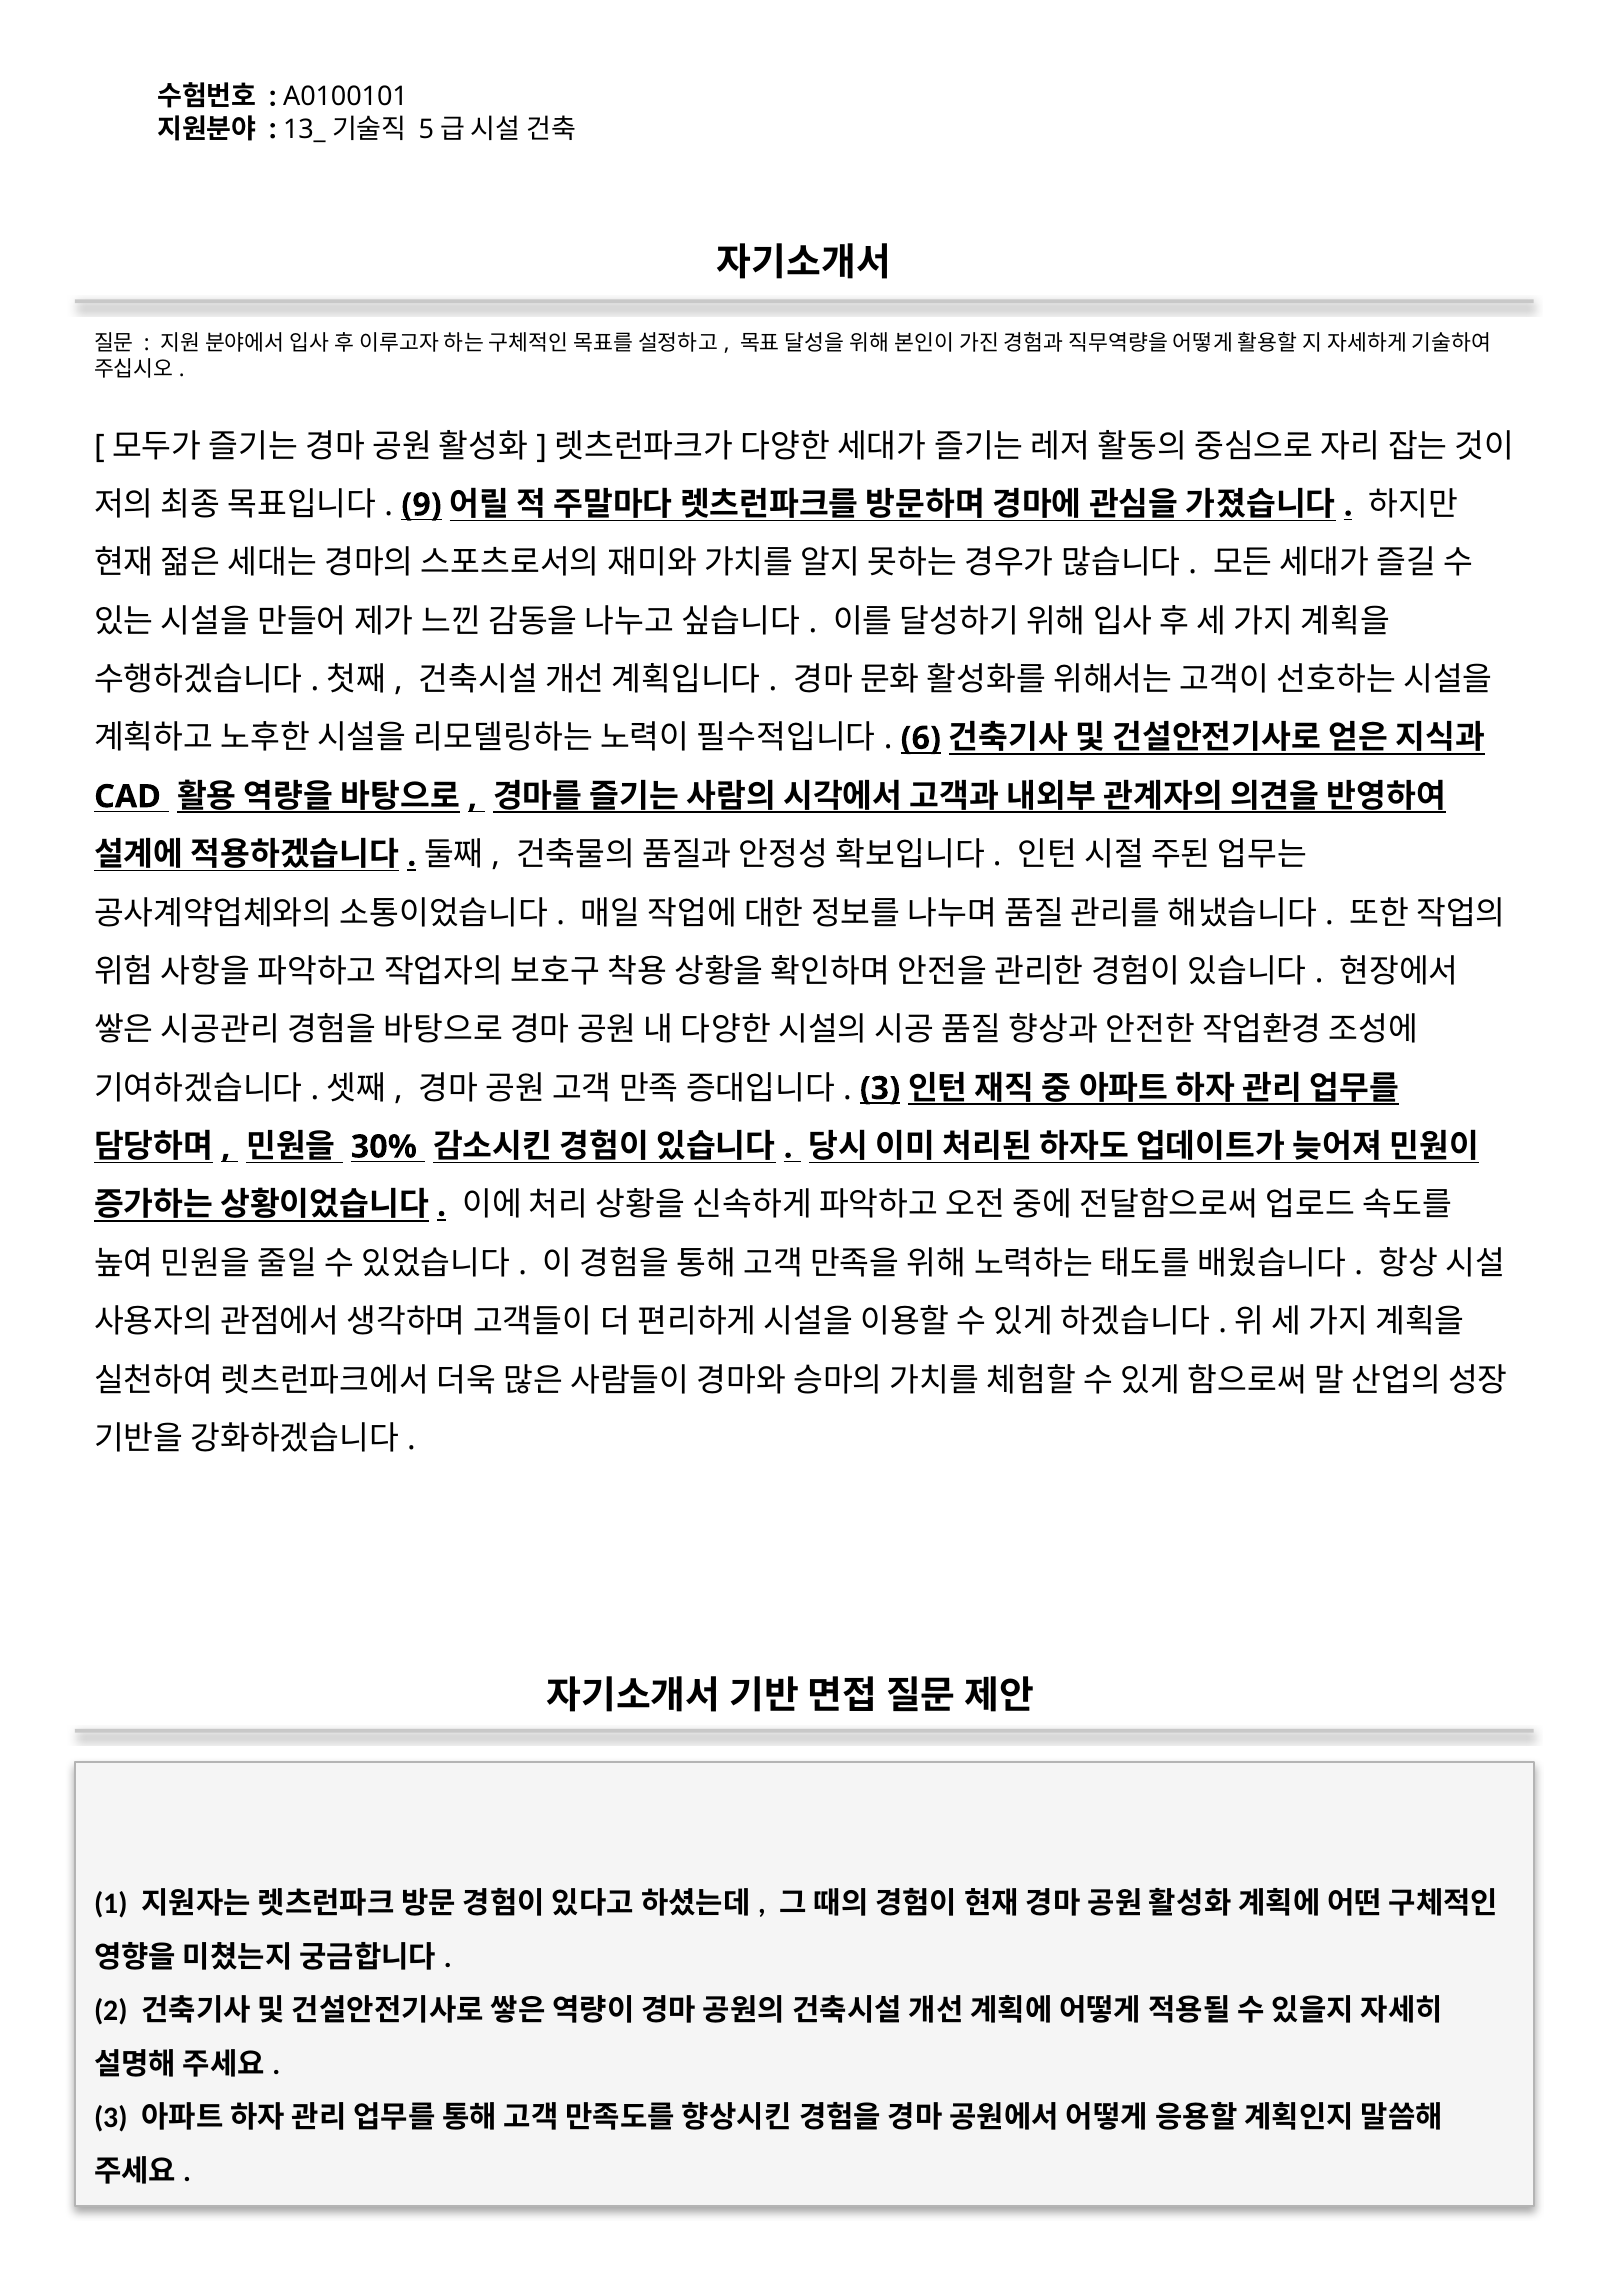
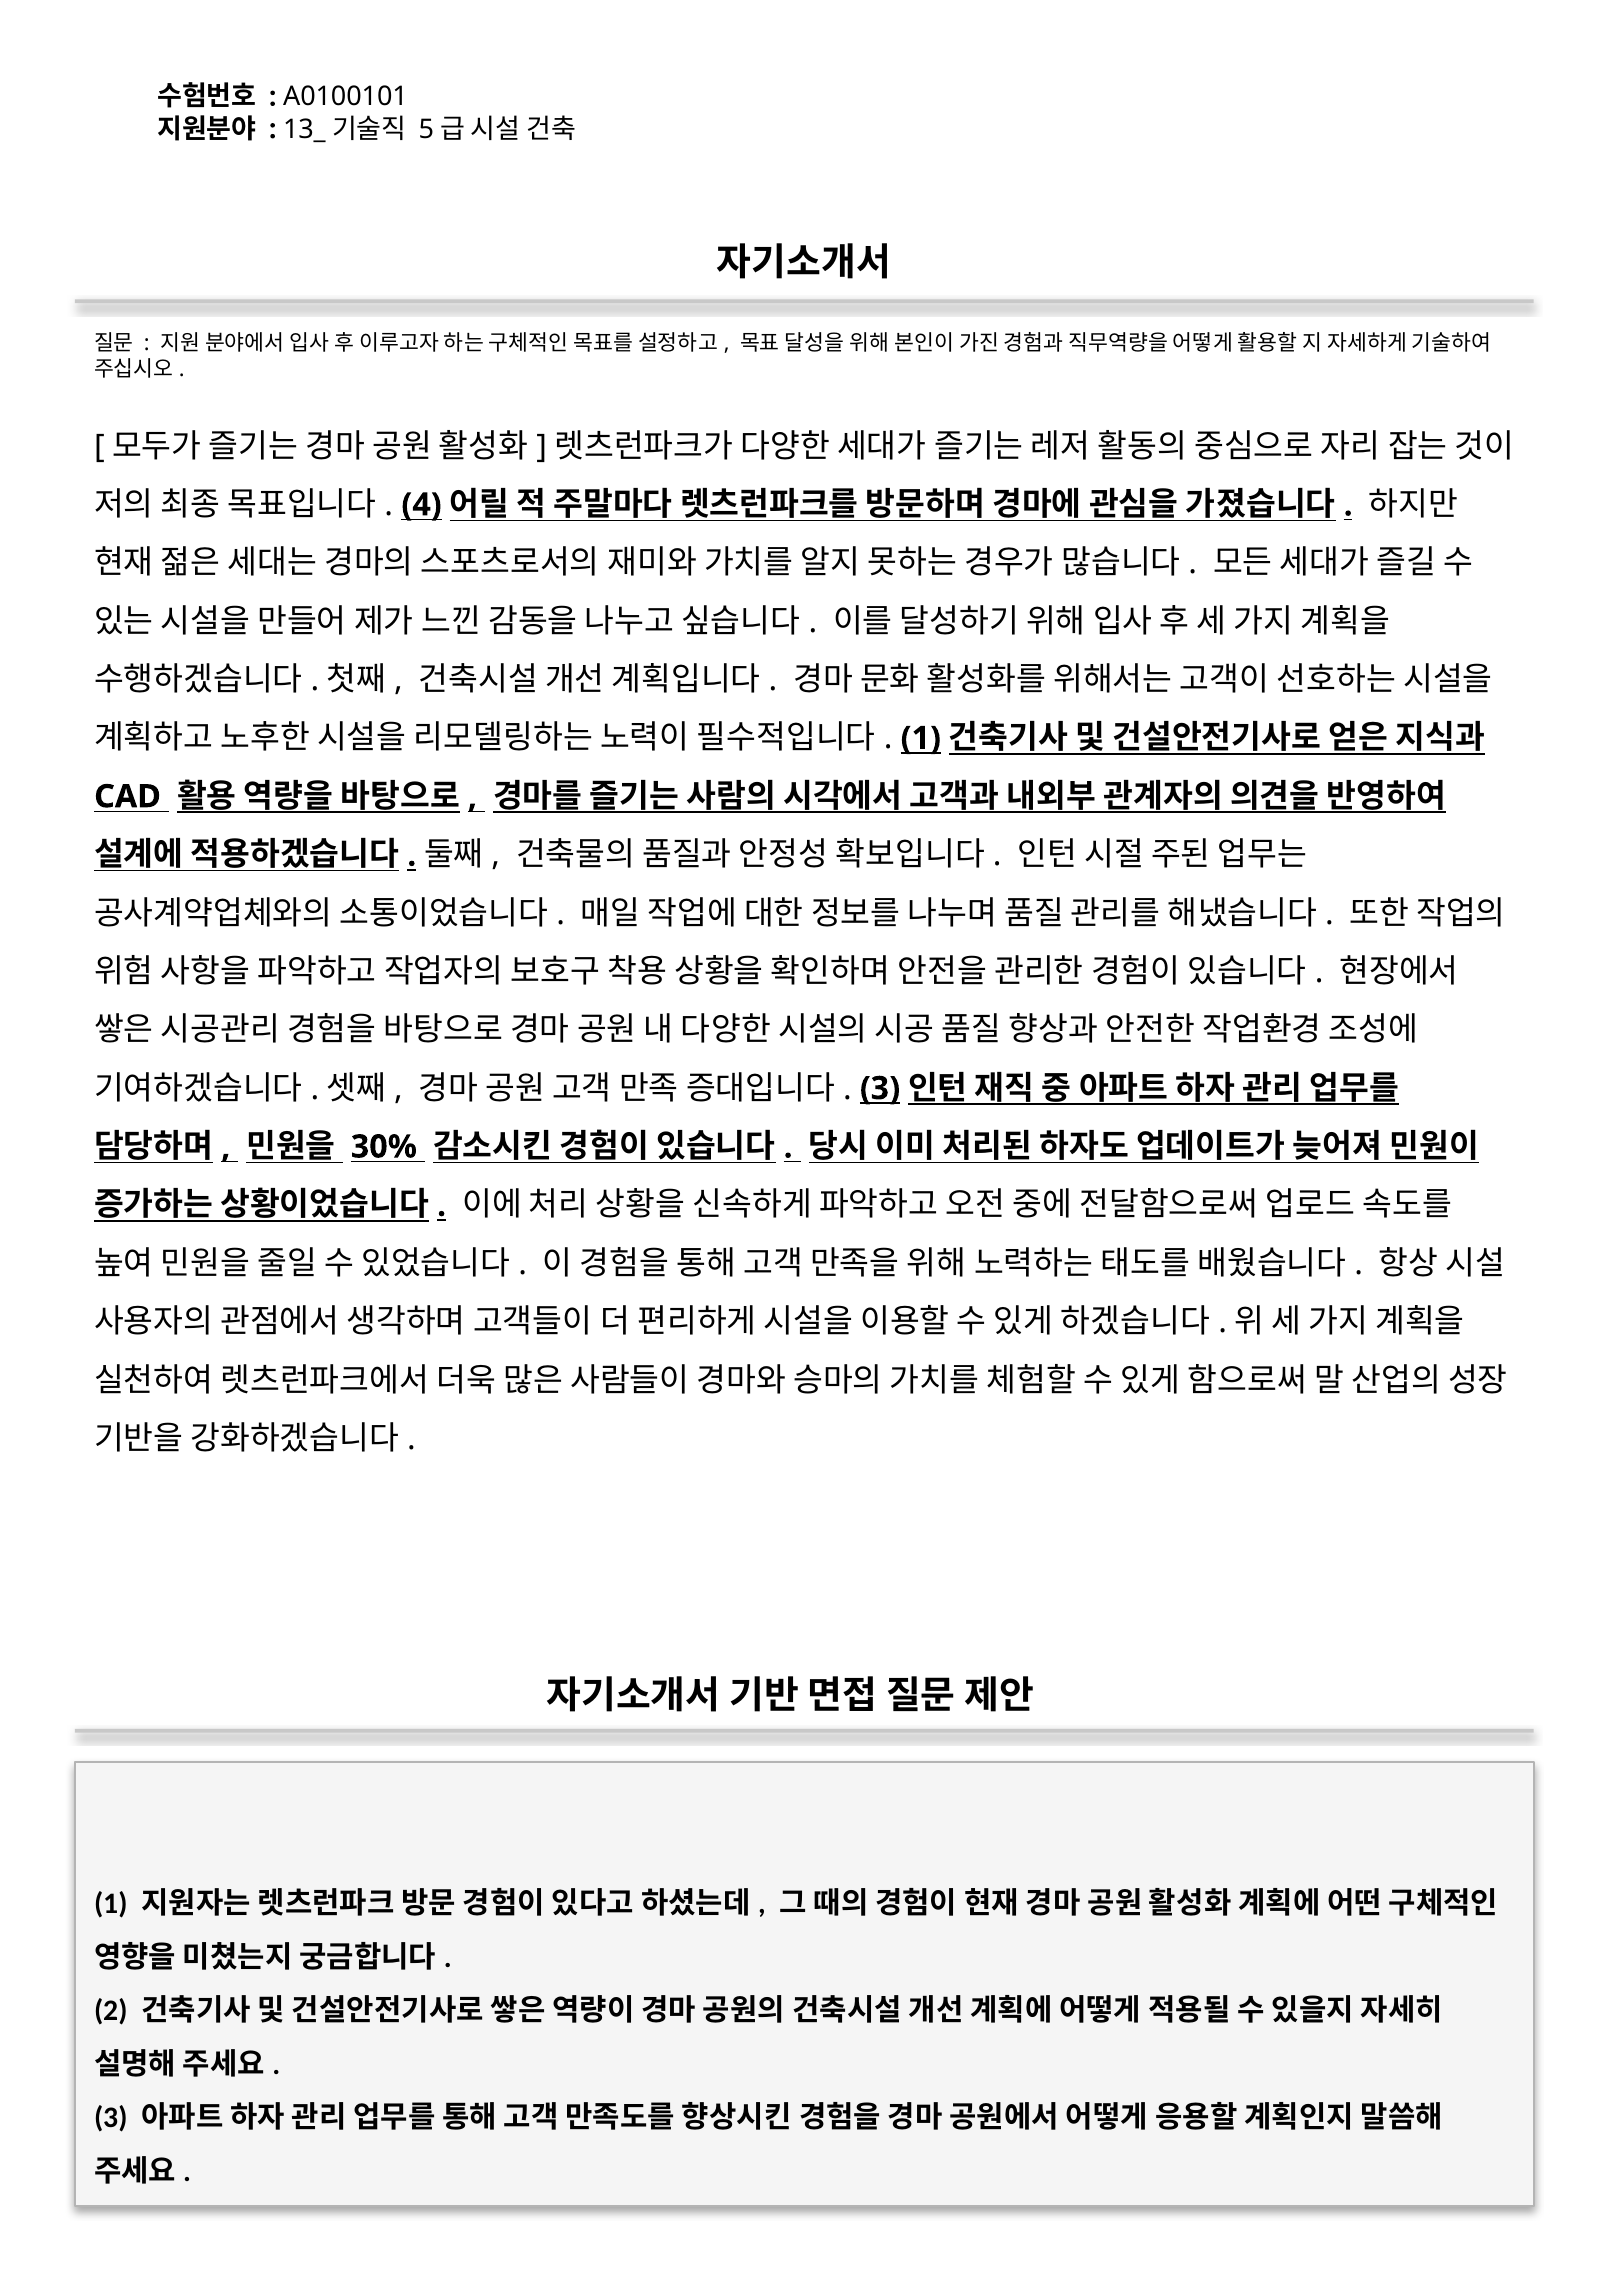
9: 9 -> 4
6 at (921, 738): 6 -> 1
